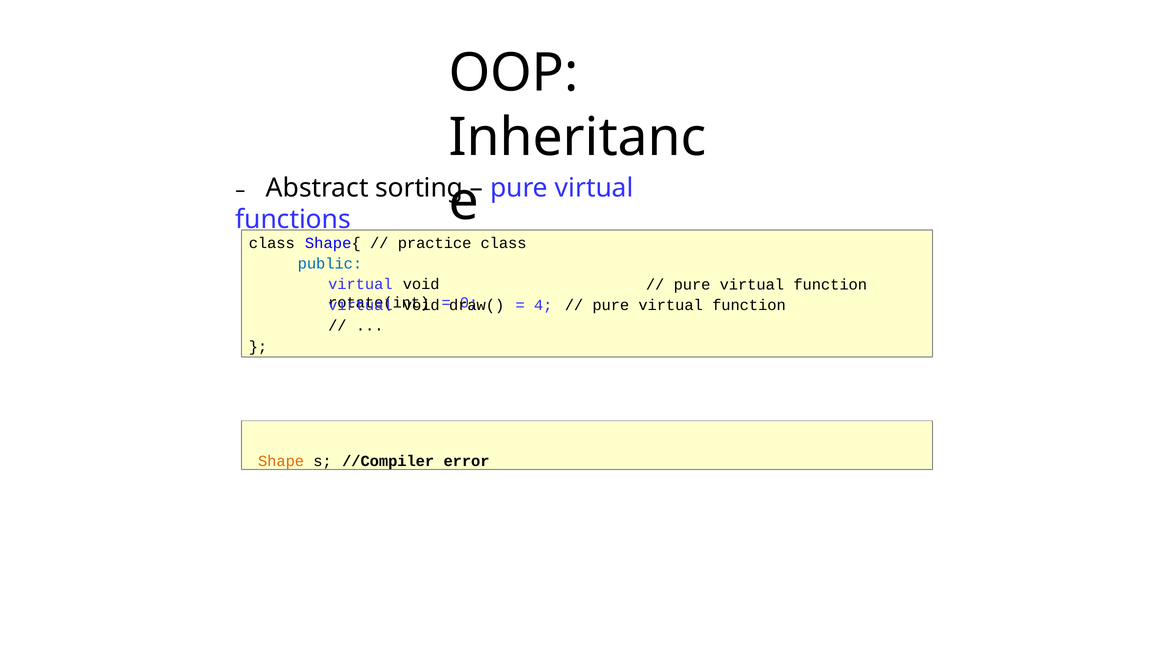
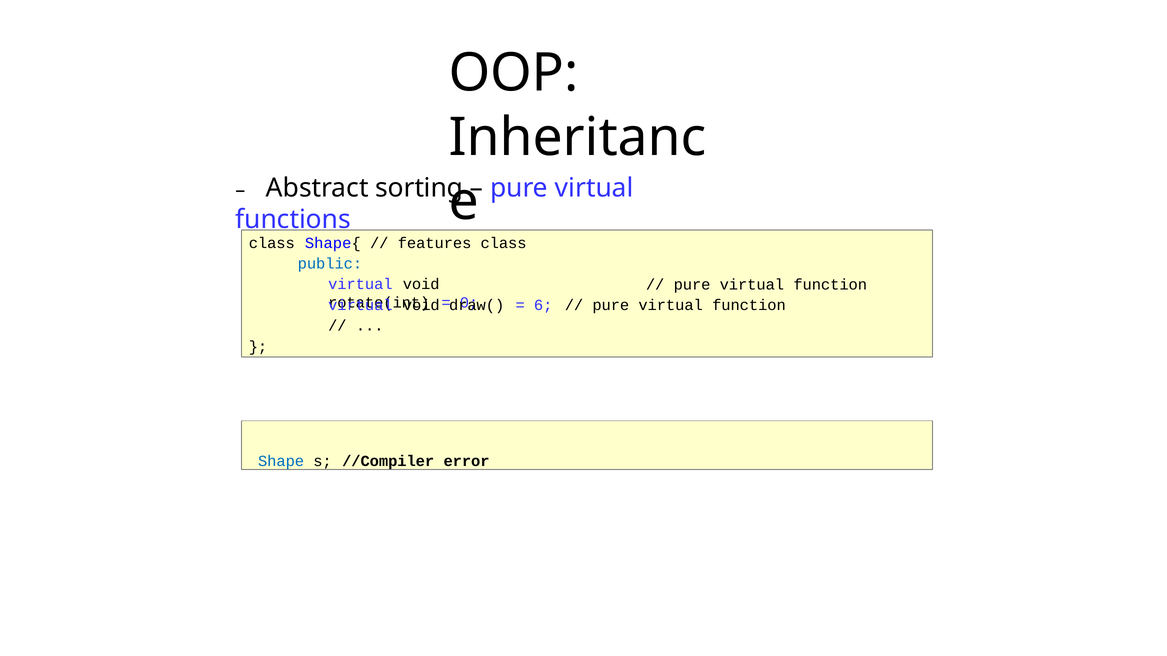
practice: practice -> features
4: 4 -> 6
Shape colour: orange -> blue
